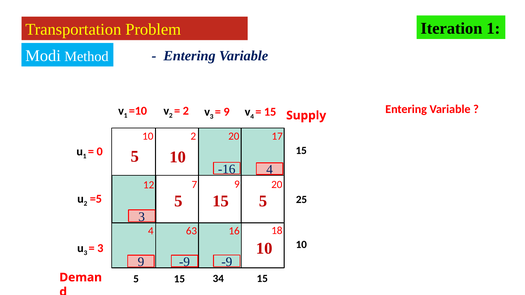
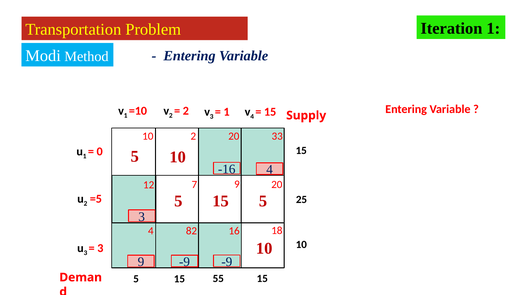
9 at (227, 112): 9 -> 1
17: 17 -> 33
63: 63 -> 82
34: 34 -> 55
